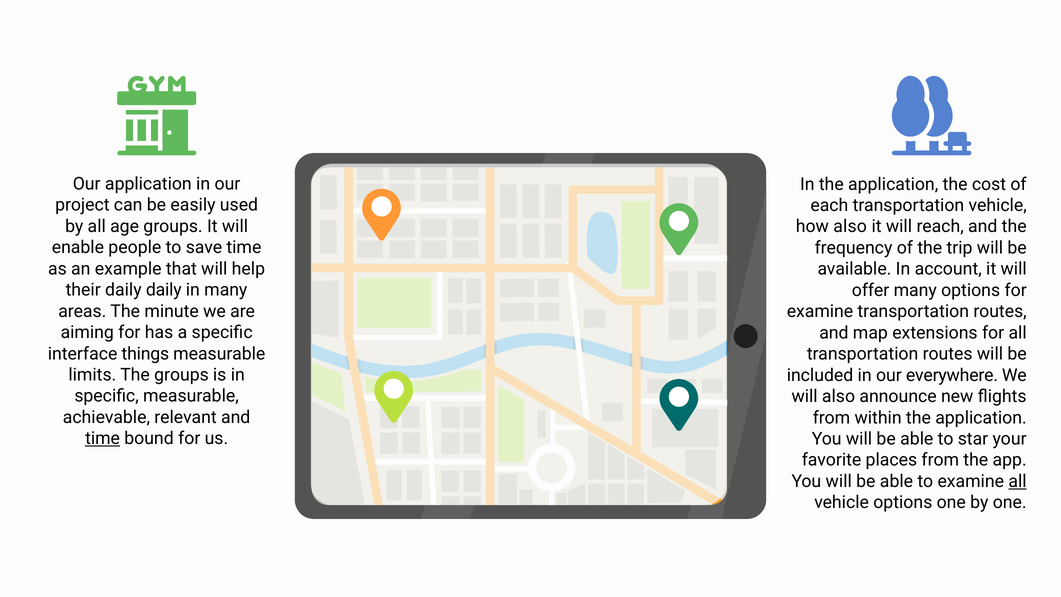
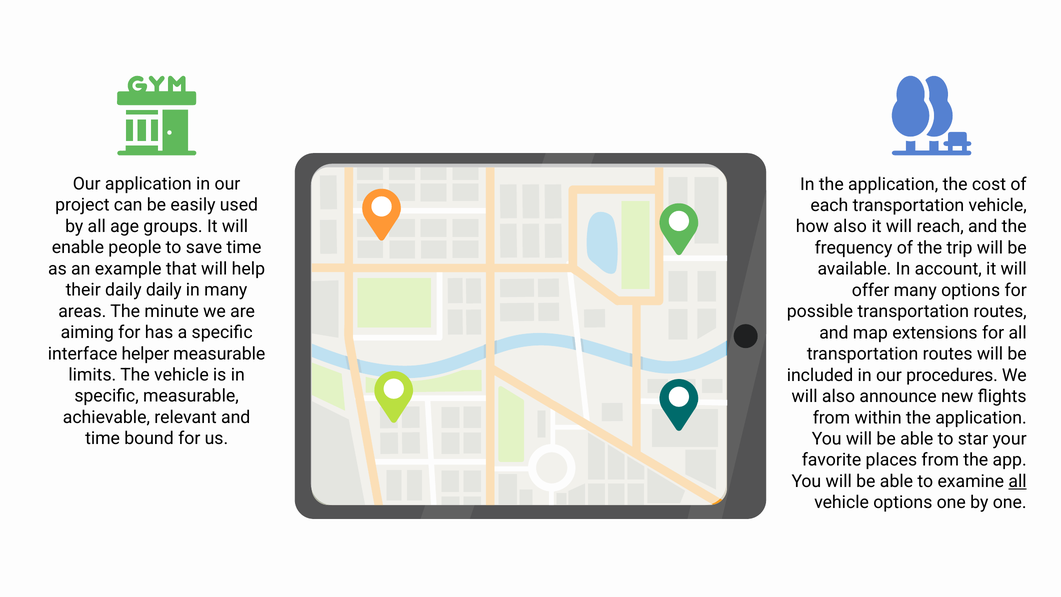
examine at (820, 311): examine -> possible
things: things -> helper
The groups: groups -> vehicle
everywhere: everywhere -> procedures
time at (103, 438) underline: present -> none
